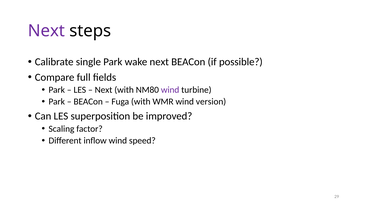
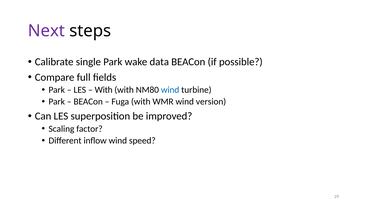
wake next: next -> data
Next at (104, 90): Next -> With
wind at (170, 90) colour: purple -> blue
